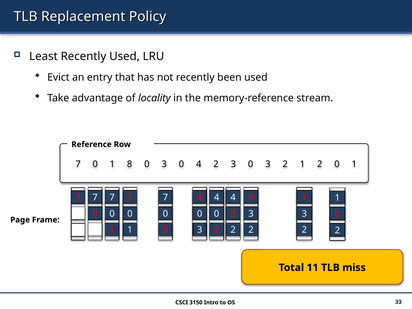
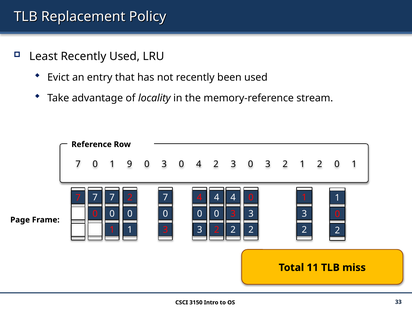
8: 8 -> 9
